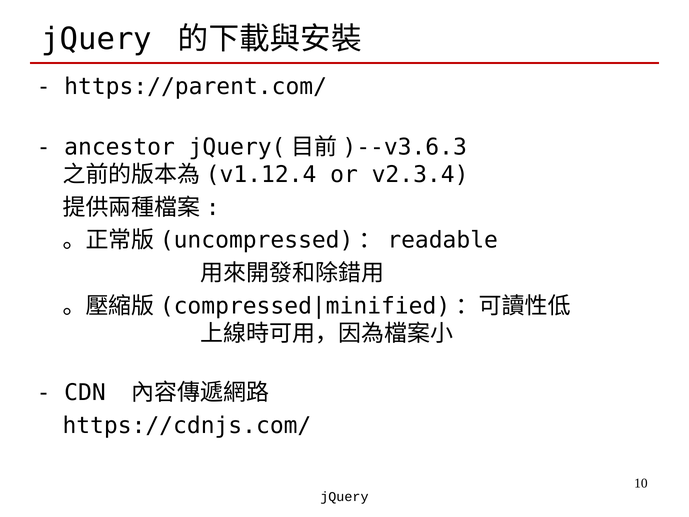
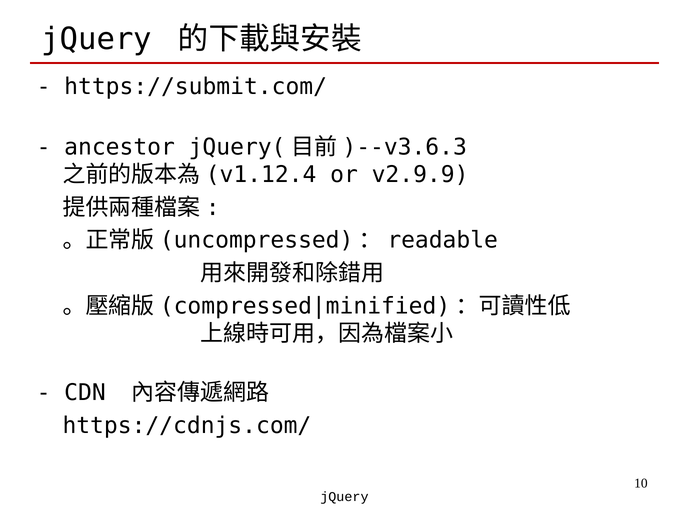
https://parent.com/: https://parent.com/ -> https://submit.com/
v2.3.4: v2.3.4 -> v2.9.9
